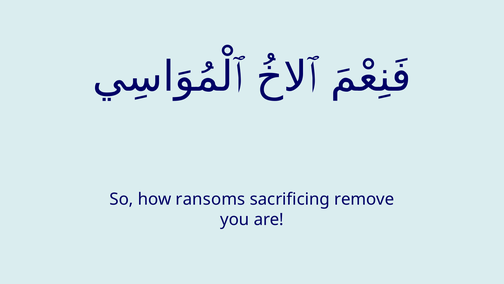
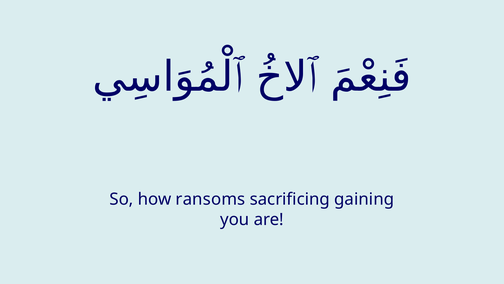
remove: remove -> gaining
